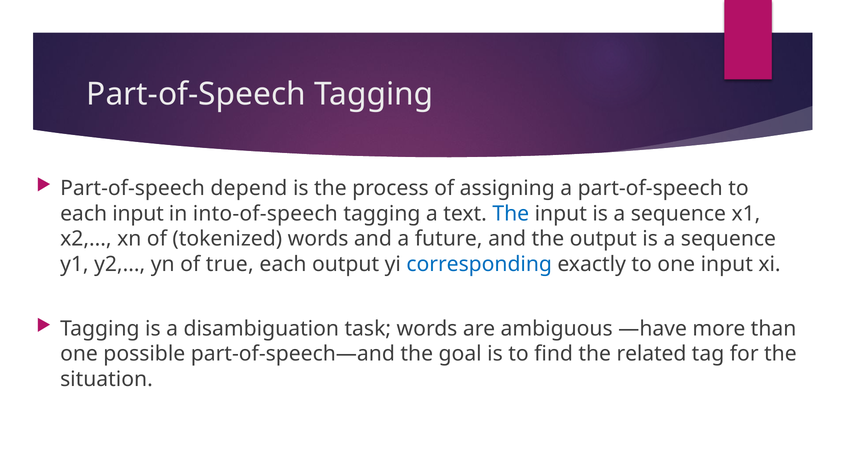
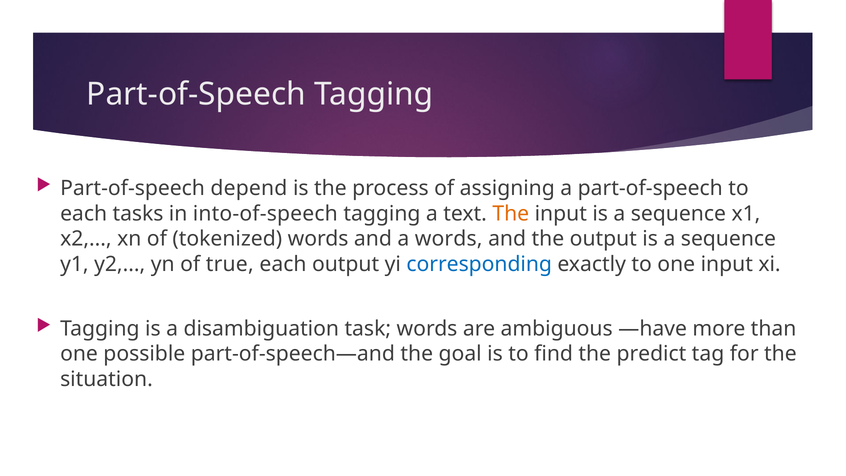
each input: input -> tasks
The at (511, 214) colour: blue -> orange
a future: future -> words
related: related -> predict
